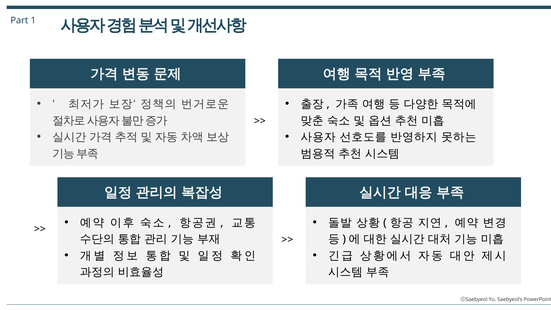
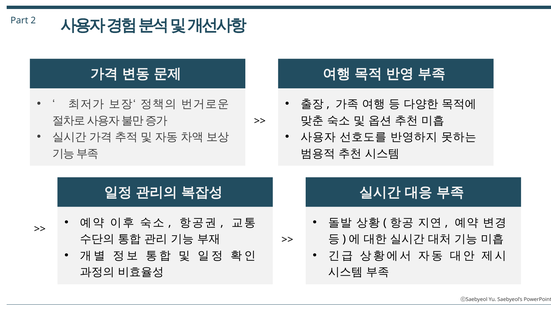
1: 1 -> 2
